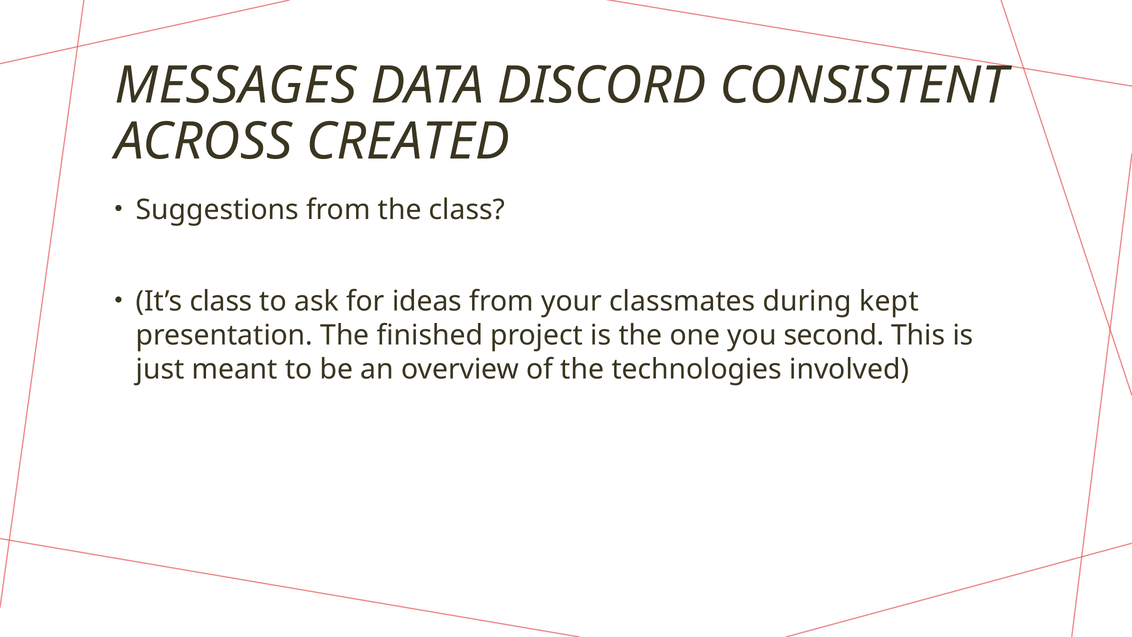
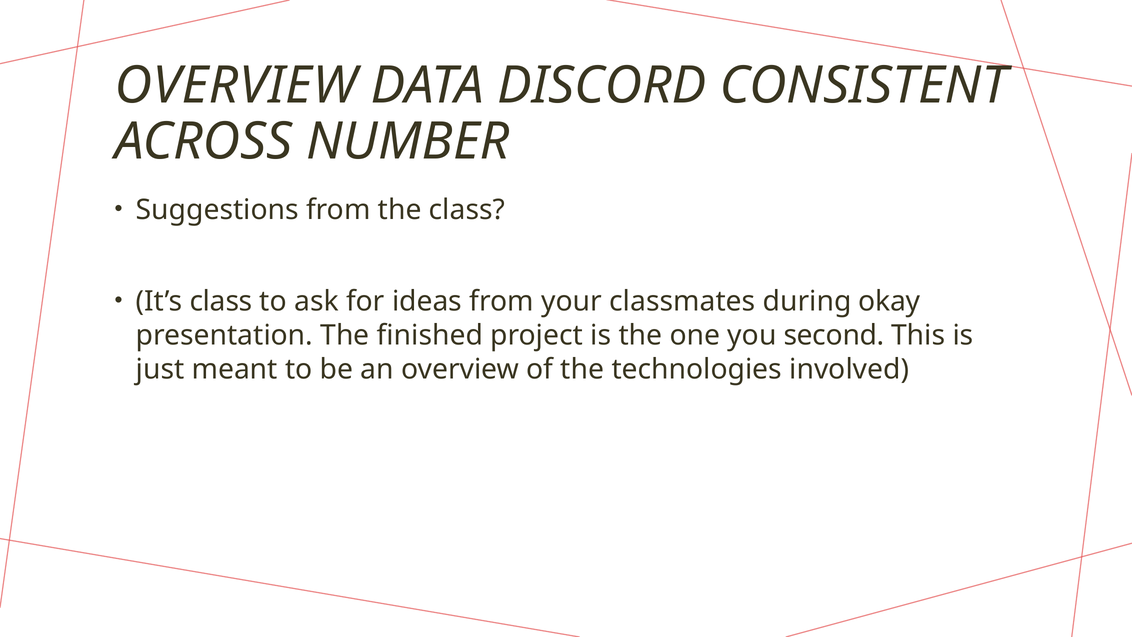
MESSAGES at (236, 85): MESSAGES -> OVERVIEW
CREATED: CREATED -> NUMBER
kept: kept -> okay
